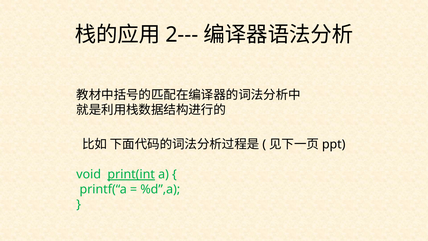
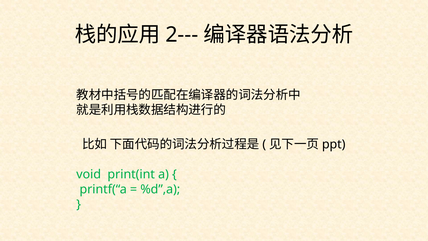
print(int underline: present -> none
